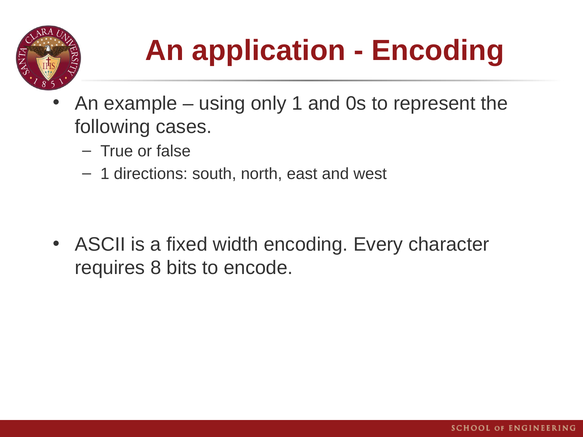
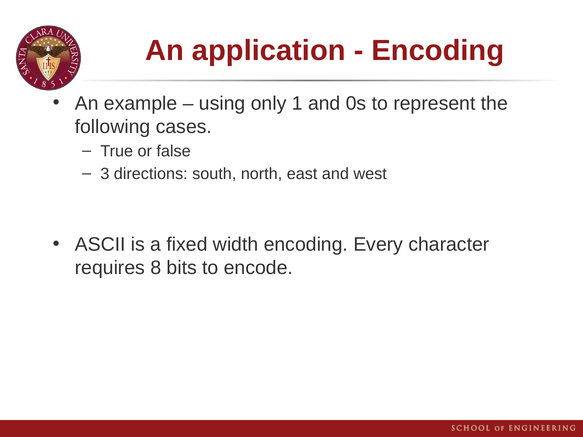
1 at (105, 174): 1 -> 3
